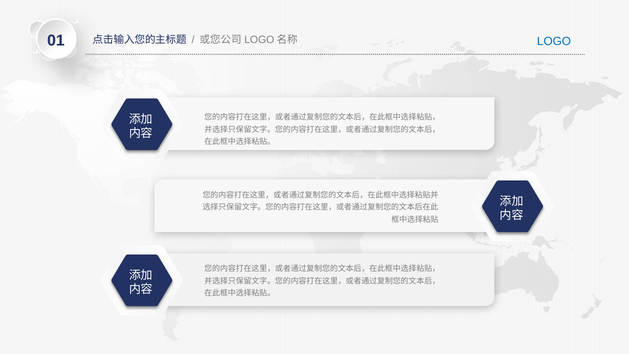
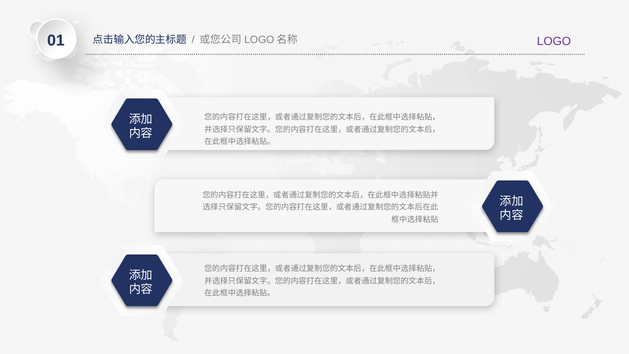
LOGO colour: blue -> purple
